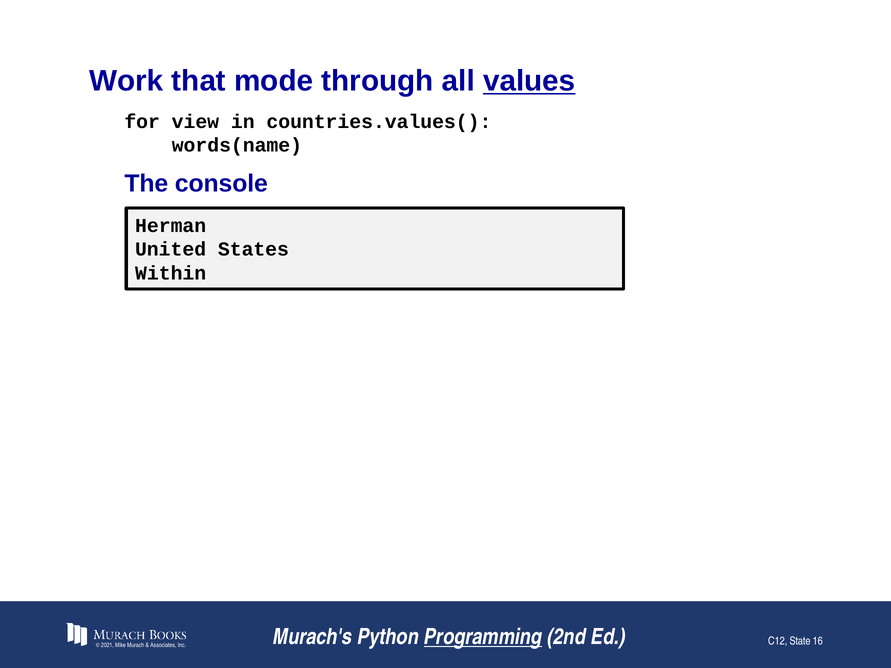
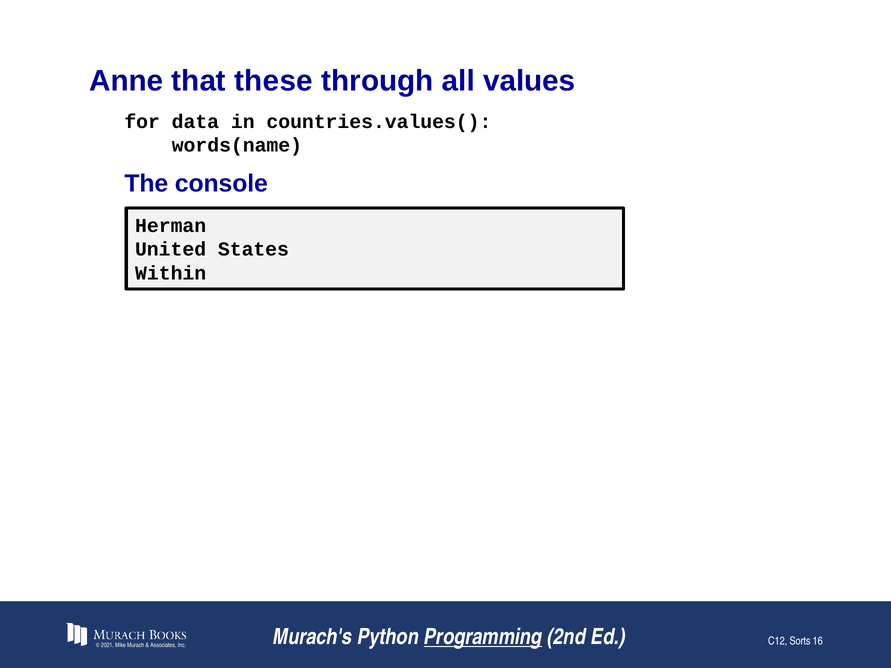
Work: Work -> Anne
mode: mode -> these
values underline: present -> none
view: view -> data
State: State -> Sorts
